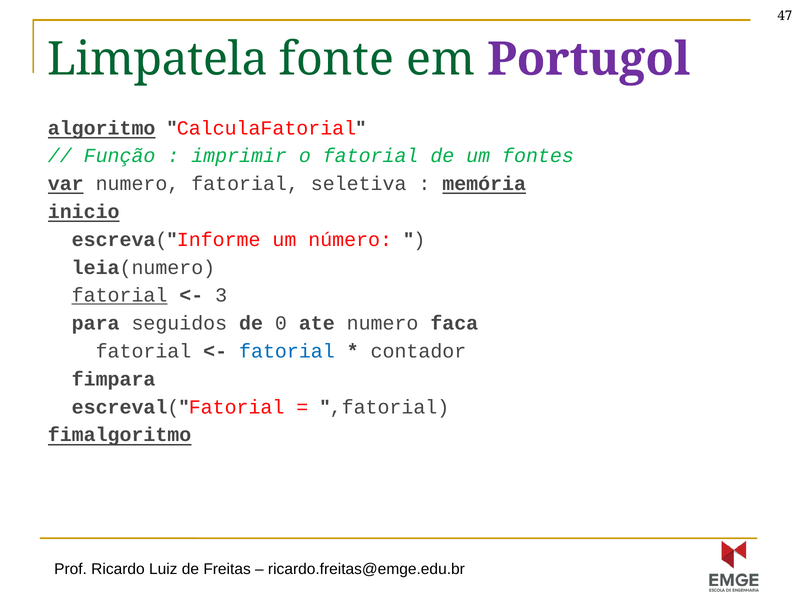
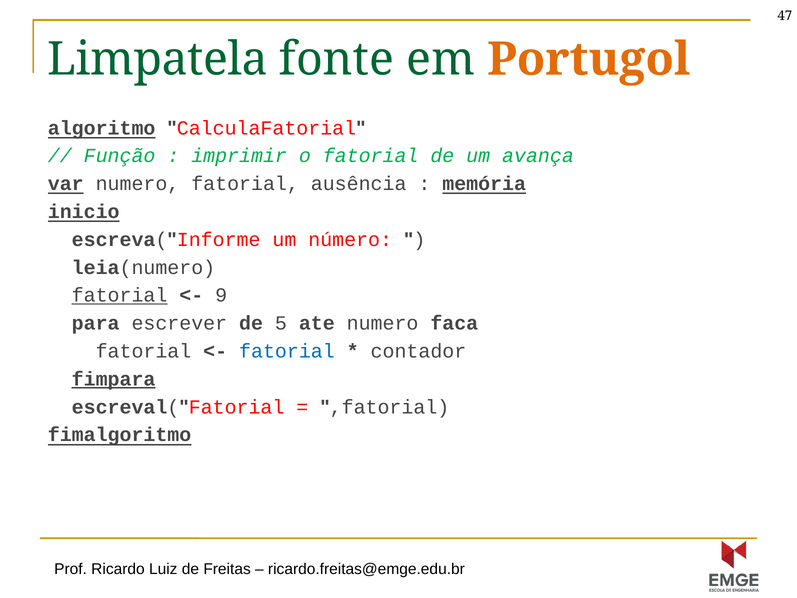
Portugol colour: purple -> orange
fontes: fontes -> avança
seletiva: seletiva -> ausência
3: 3 -> 9
seguidos: seguidos -> escrever
0: 0 -> 5
fimpara underline: none -> present
